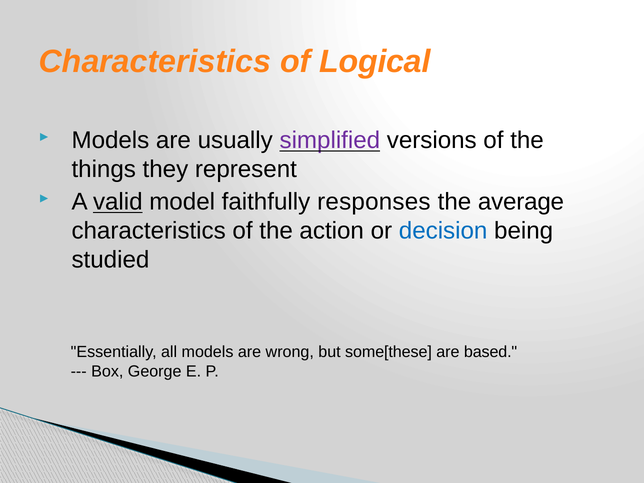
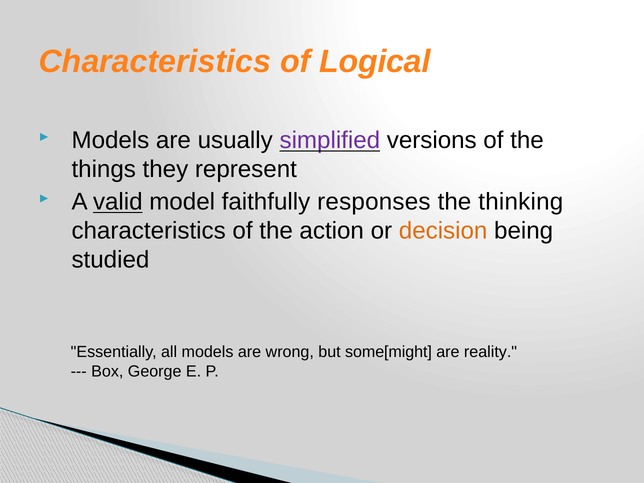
average: average -> thinking
decision colour: blue -> orange
some[these: some[these -> some[might
based: based -> reality
